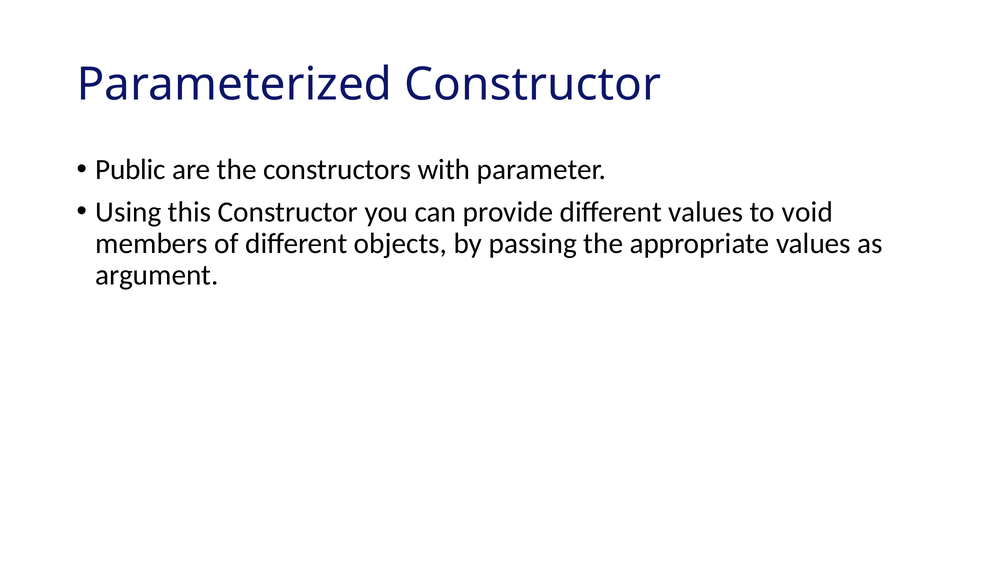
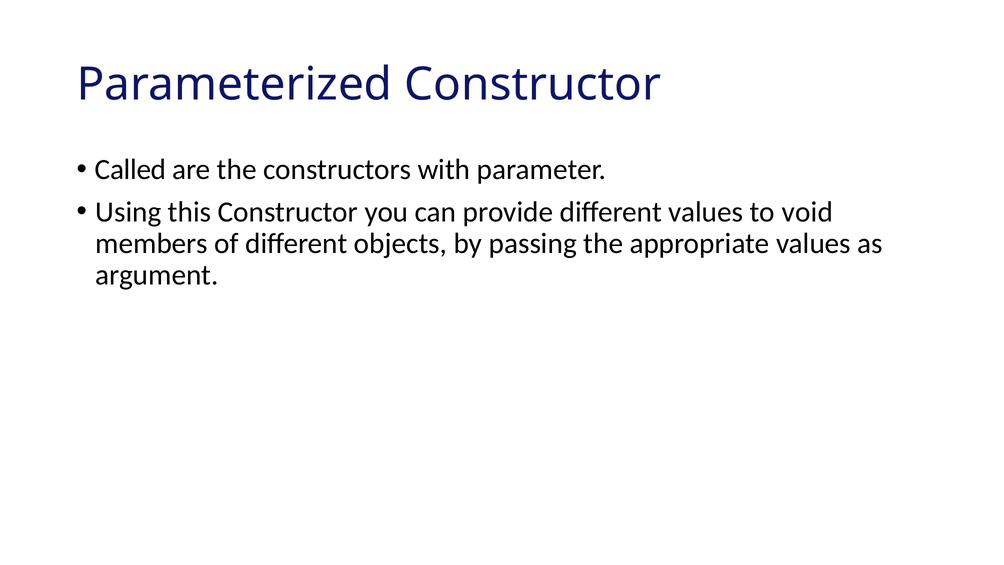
Public: Public -> Called
